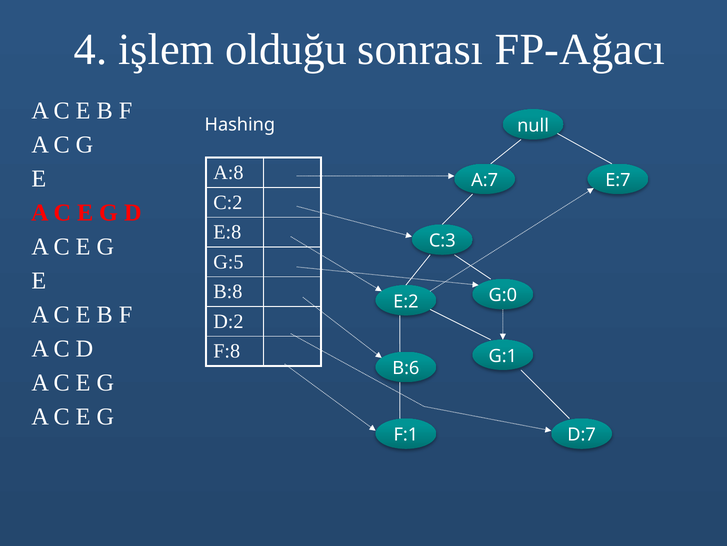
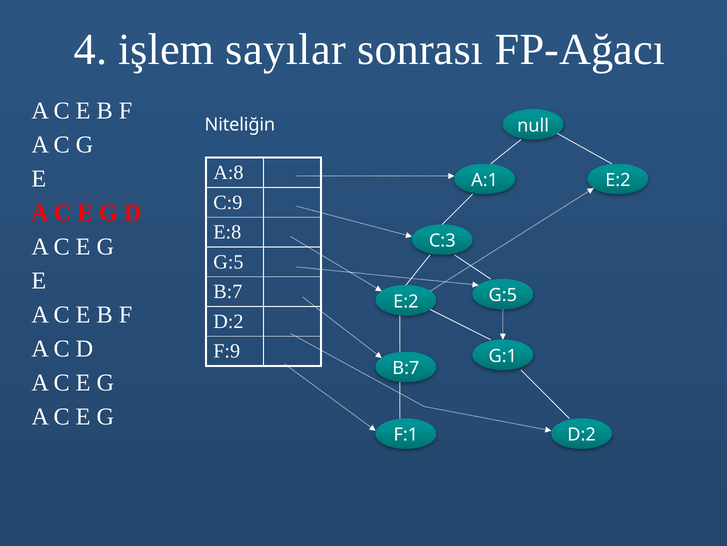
olduğu: olduğu -> sayılar
Hashing: Hashing -> Niteliğin
A:7: A:7 -> A:1
E:7 at (618, 180): E:7 -> E:2
C:2: C:2 -> C:9
B:8 at (228, 291): B:8 -> B:7
G:0 at (503, 295): G:0 -> G:5
F:8: F:8 -> F:9
B:6 at (406, 368): B:6 -> B:7
D:7 at (582, 434): D:7 -> D:2
